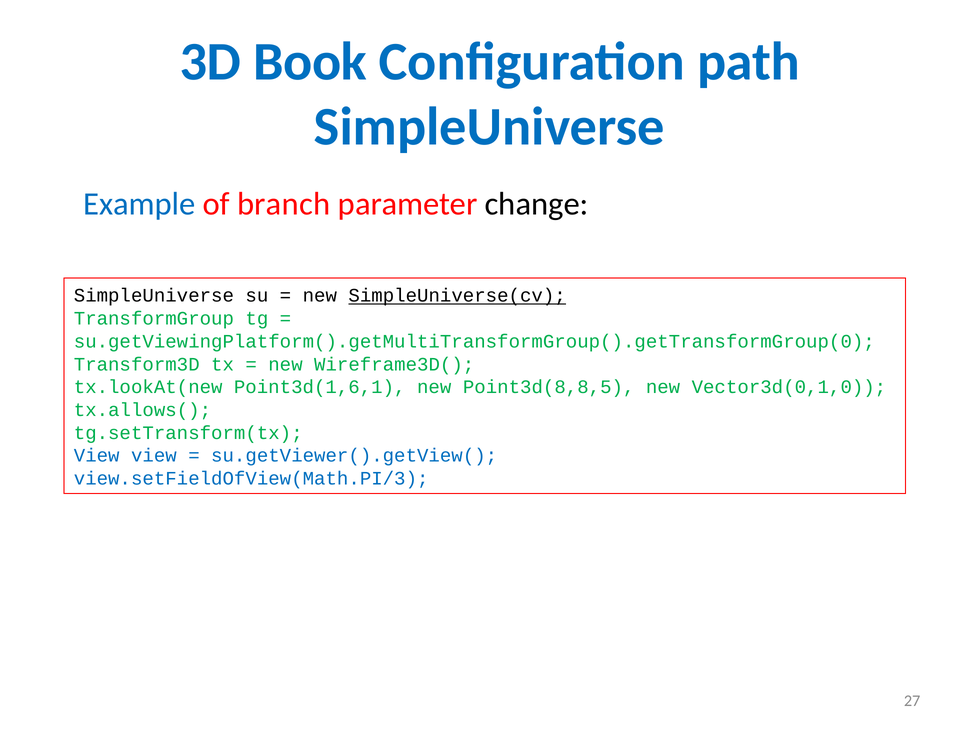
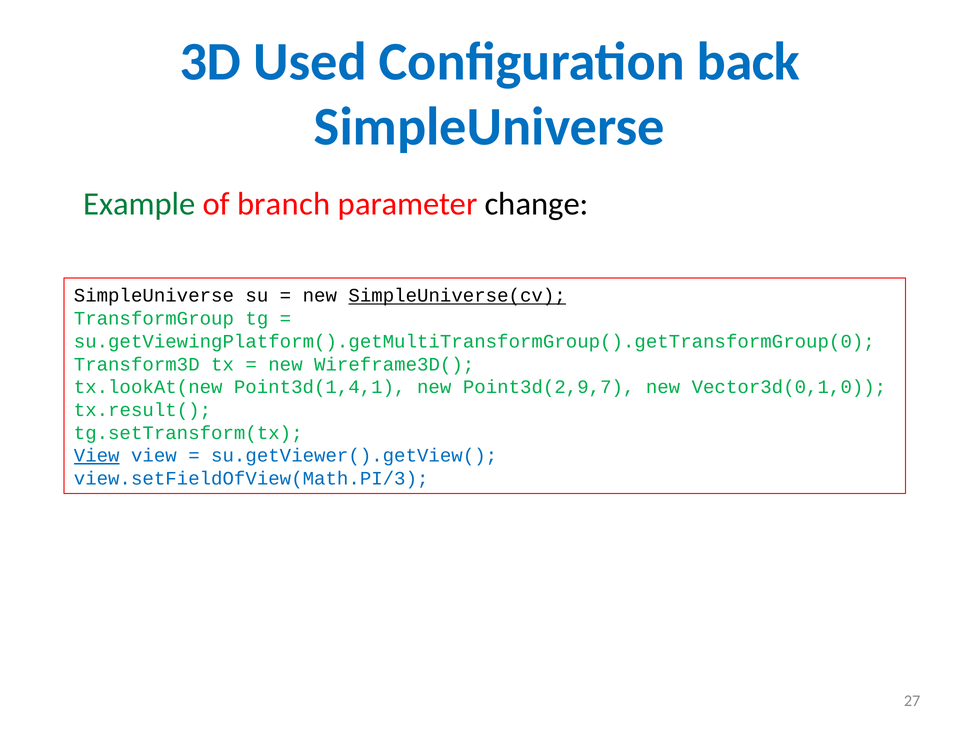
Book: Book -> Used
path: path -> back
Example colour: blue -> green
Point3d(1,6,1: Point3d(1,6,1 -> Point3d(1,4,1
Point3d(8,8,5: Point3d(8,8,5 -> Point3d(2,9,7
tx.allows(: tx.allows( -> tx.result(
View at (97, 456) underline: none -> present
